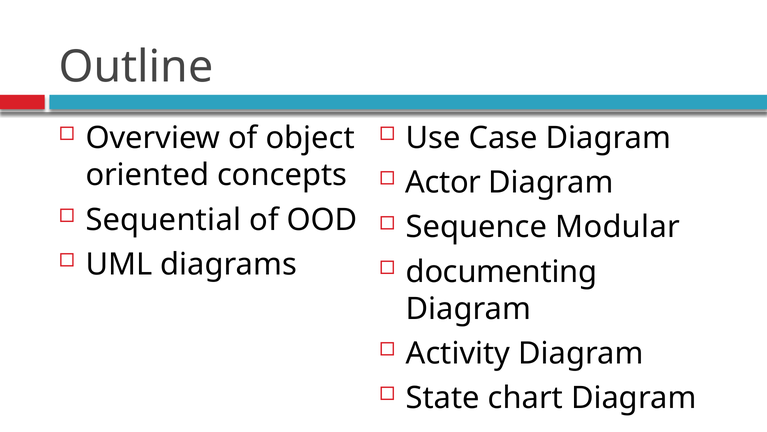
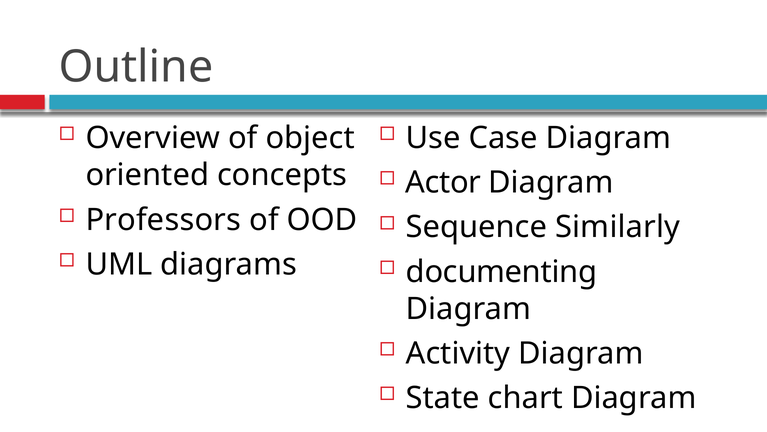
Sequential: Sequential -> Professors
Modular: Modular -> Similarly
